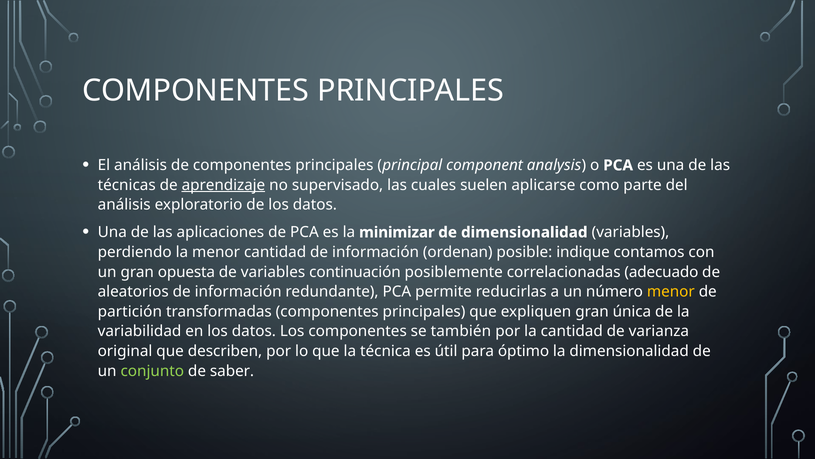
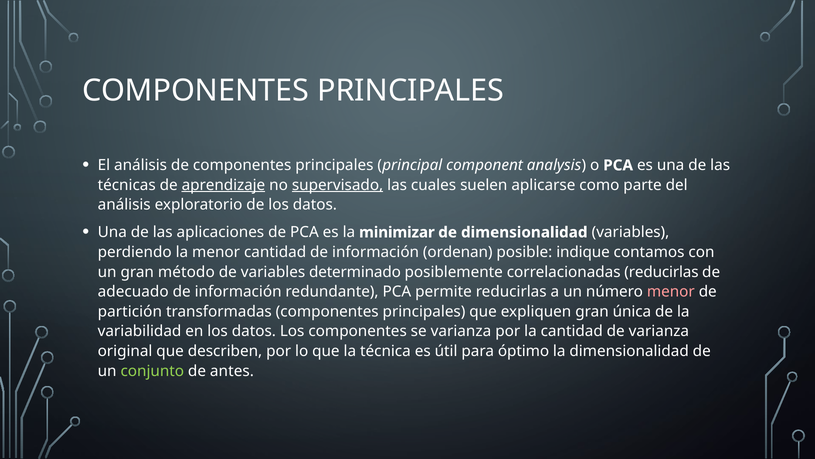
supervisado underline: none -> present
opuesta: opuesta -> método
continuación: continuación -> determinado
correlacionadas adecuado: adecuado -> reducirlas
aleatorios: aleatorios -> adecuado
menor at (671, 291) colour: yellow -> pink
se también: también -> varianza
saber: saber -> antes
